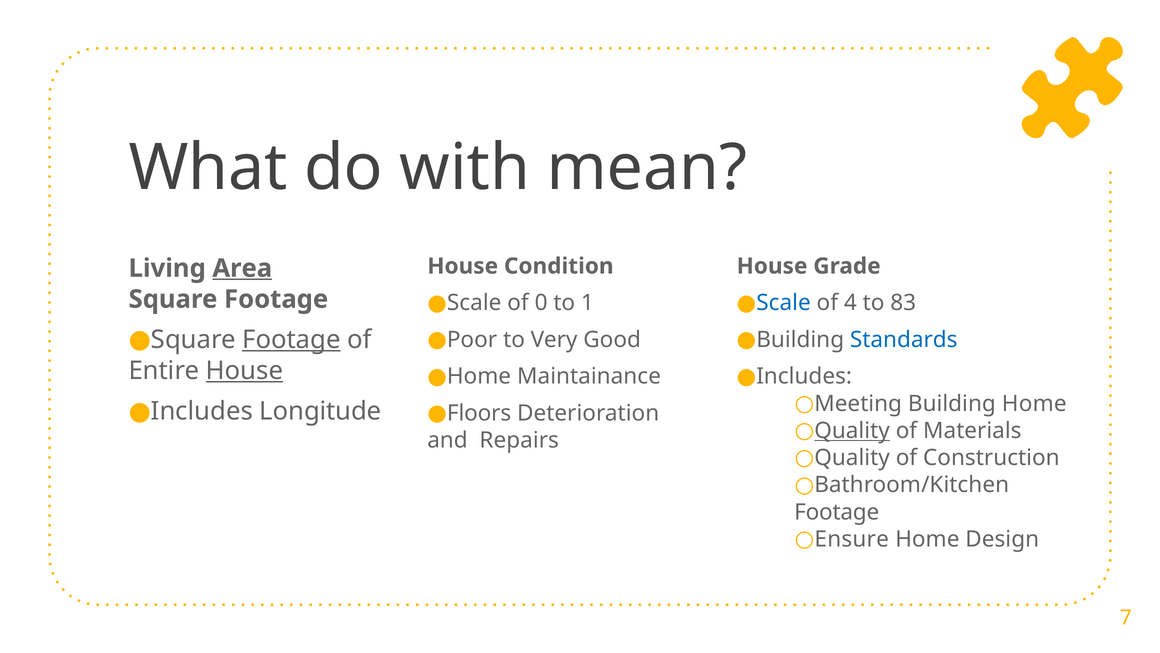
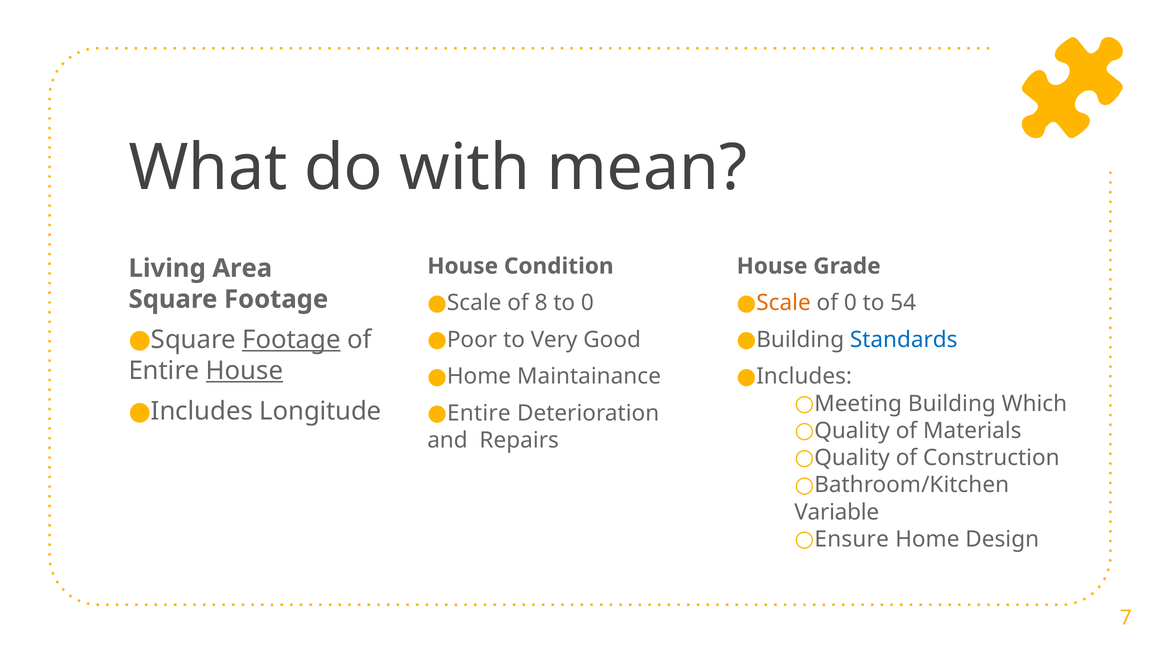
Area underline: present -> none
0: 0 -> 8
to 1: 1 -> 0
Scale at (784, 303) colour: blue -> orange
of 4: 4 -> 0
83: 83 -> 54
Building Home: Home -> Which
Floors at (479, 413): Floors -> Entire
Quality at (852, 430) underline: present -> none
Footage at (837, 512): Footage -> Variable
